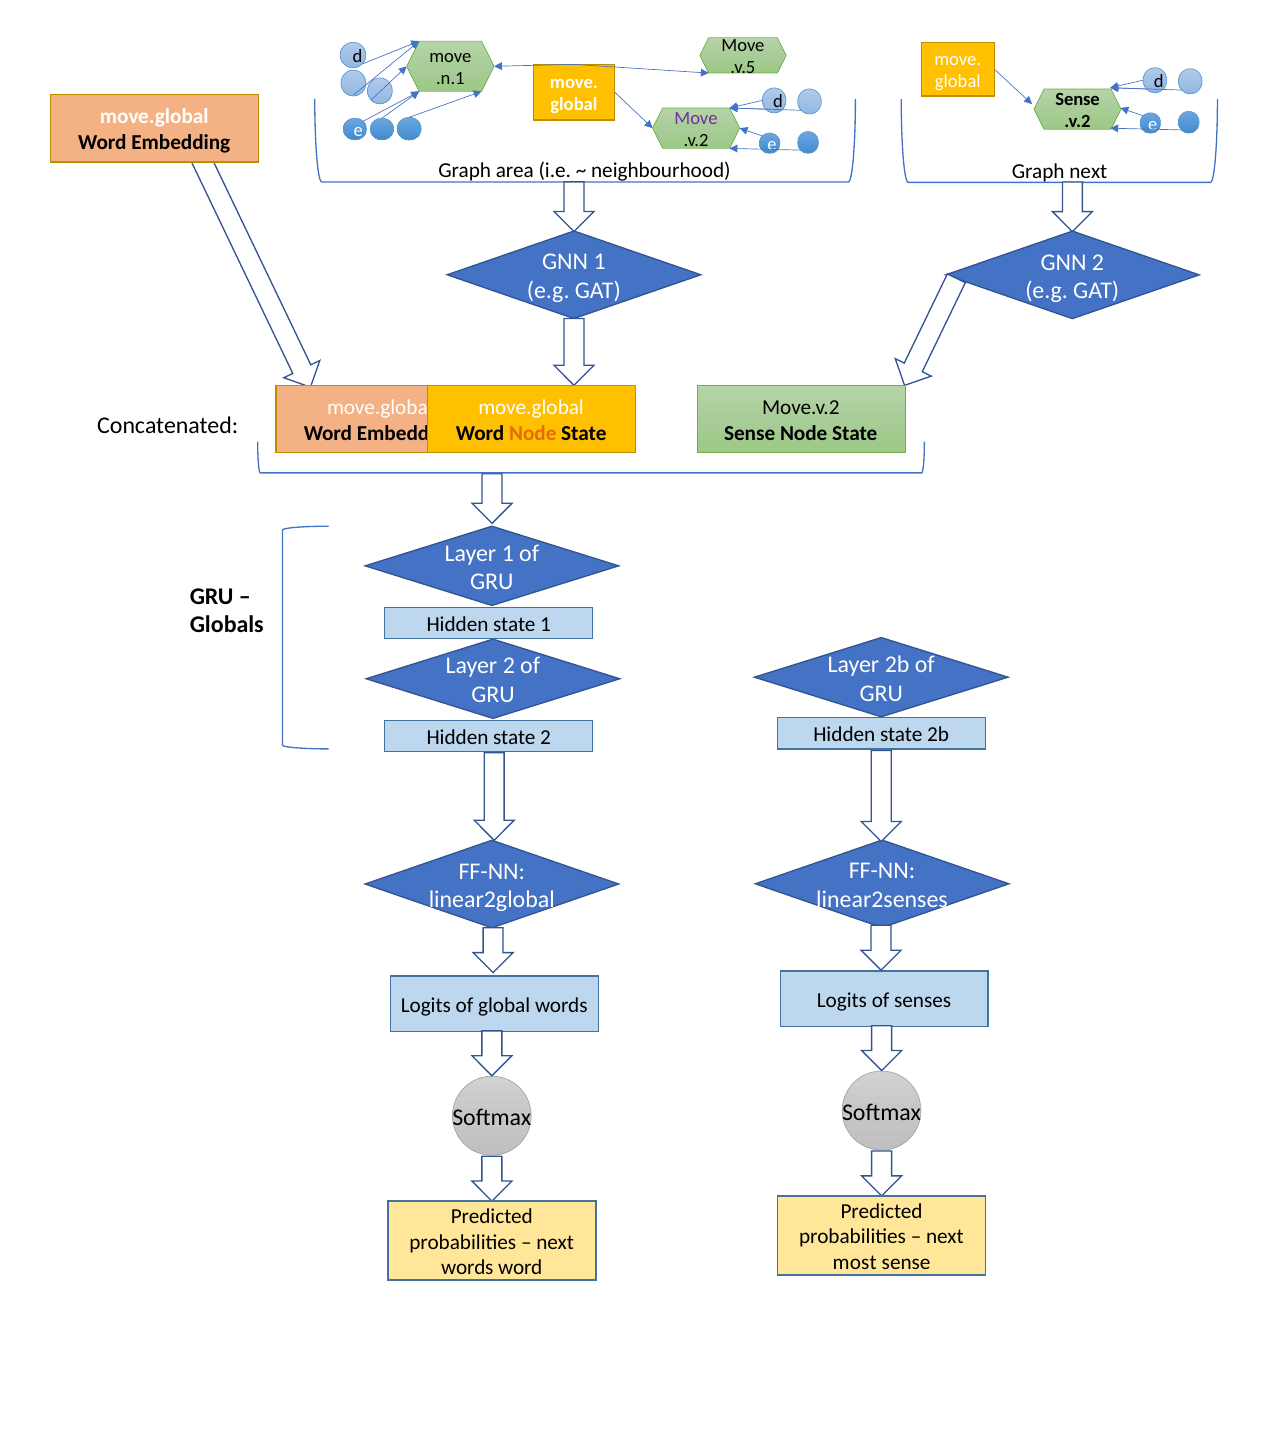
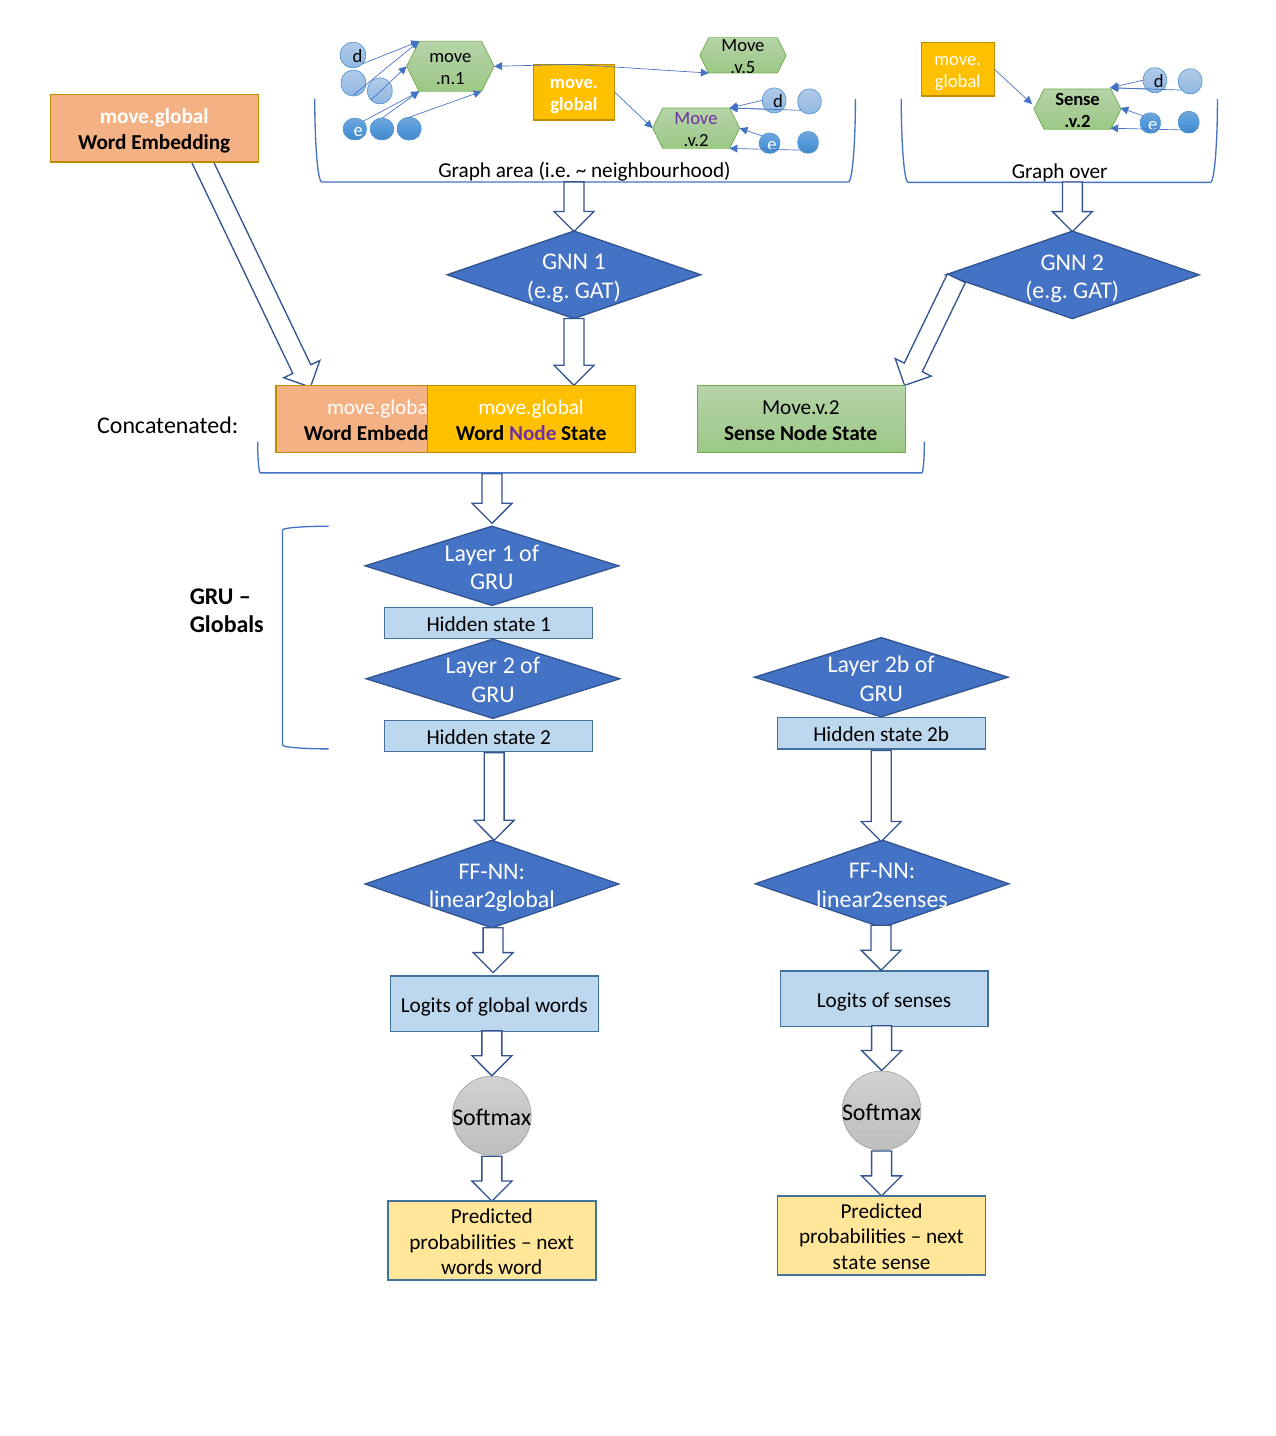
Graph next: next -> over
Node at (533, 433) colour: orange -> purple
most at (855, 1262): most -> state
